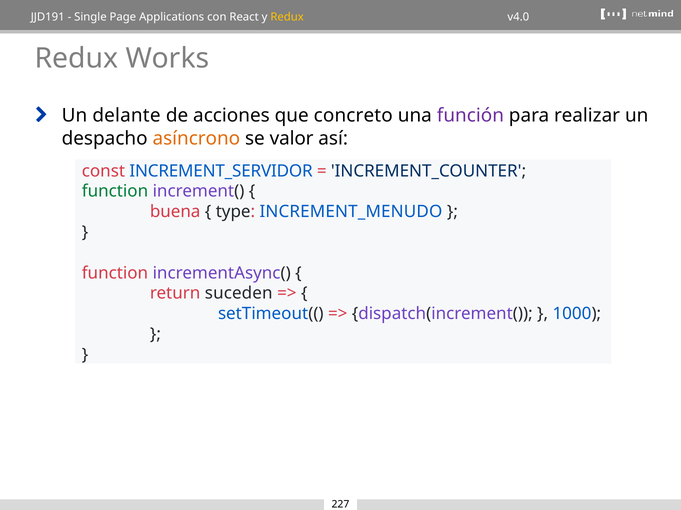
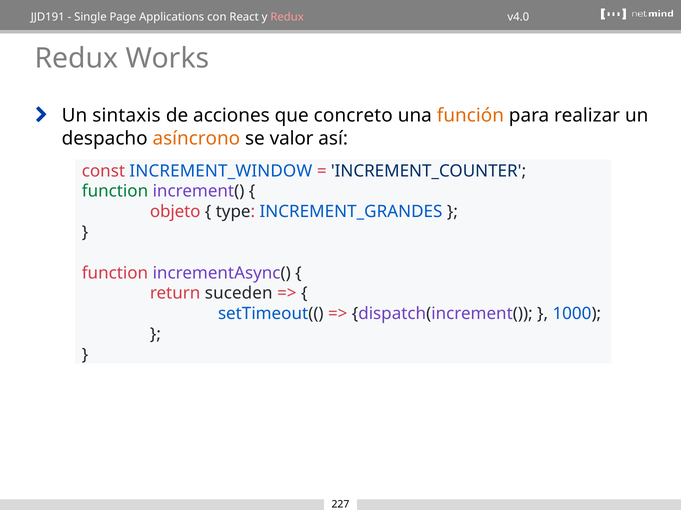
Redux at (287, 17) colour: yellow -> pink
delante: delante -> sintaxis
función colour: purple -> orange
INCREMENT_SERVIDOR: INCREMENT_SERVIDOR -> INCREMENT_WINDOW
buena: buena -> objeto
INCREMENT_MENUDO: INCREMENT_MENUDO -> INCREMENT_GRANDES
